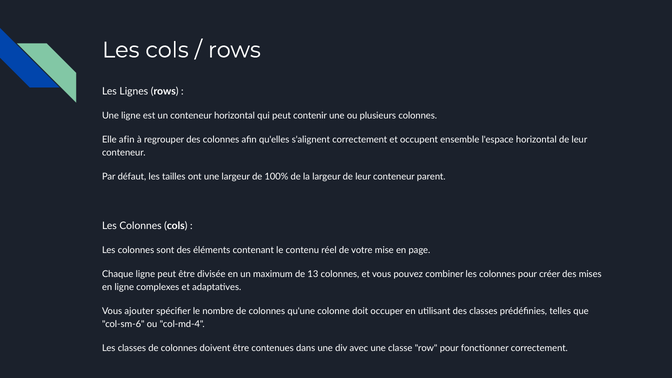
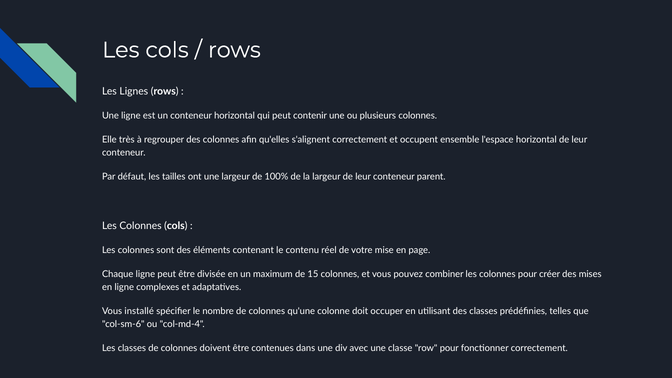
Elle afin: afin -> très
13: 13 -> 15
ajouter: ajouter -> installé
